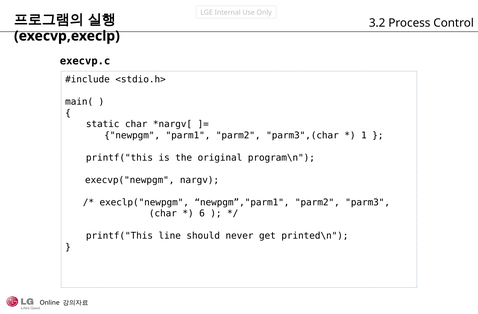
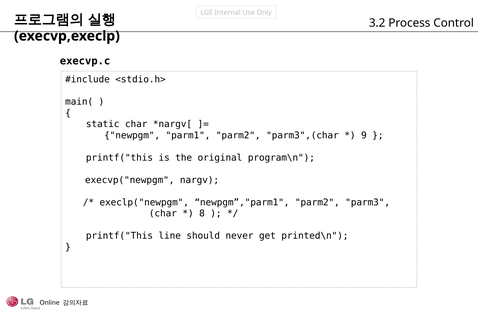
1: 1 -> 9
6: 6 -> 8
